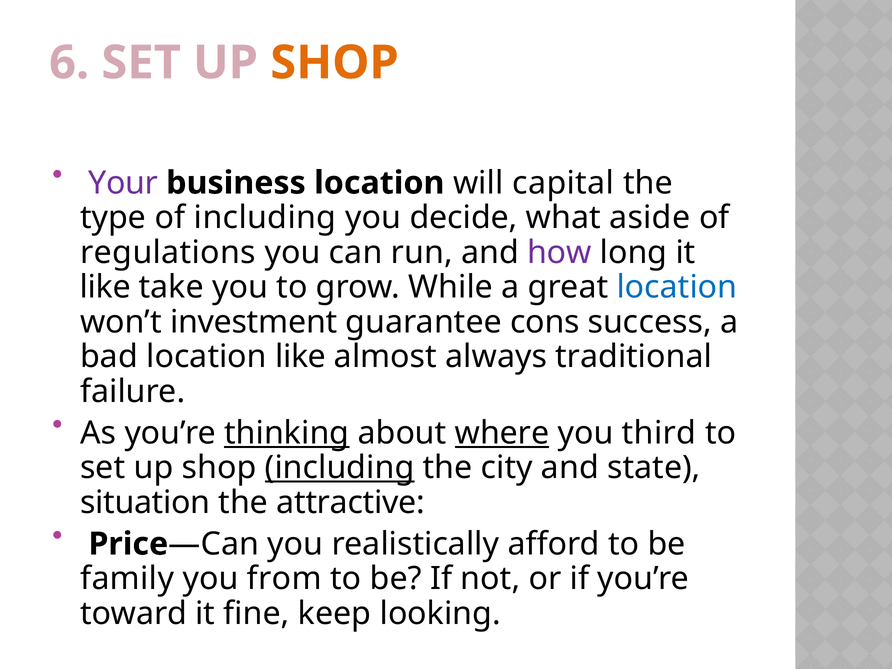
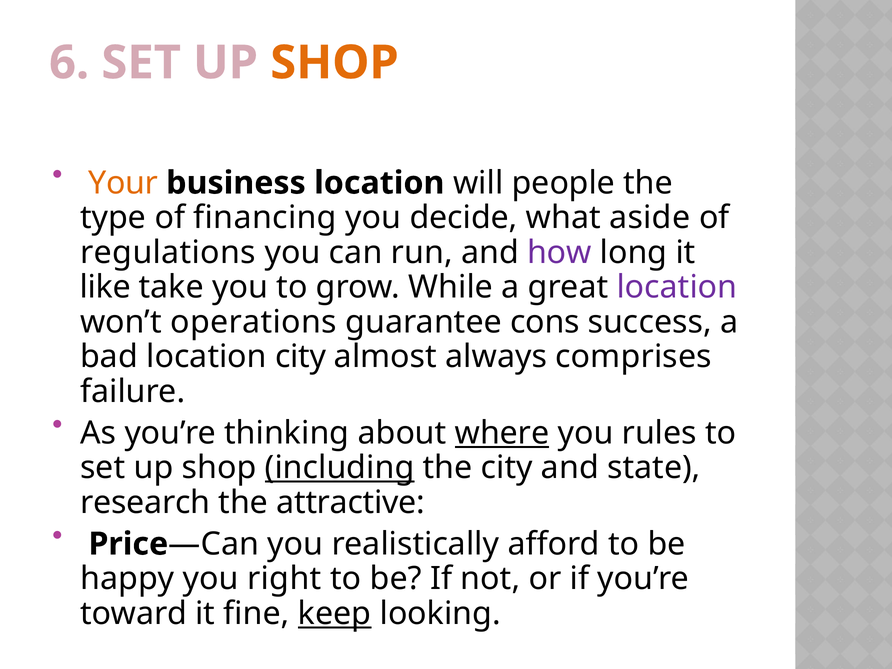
Your colour: purple -> orange
capital: capital -> people
of including: including -> financing
location at (677, 287) colour: blue -> purple
investment: investment -> operations
location like: like -> city
traditional: traditional -> comprises
thinking underline: present -> none
third: third -> rules
situation: situation -> research
family: family -> happy
from: from -> right
keep underline: none -> present
